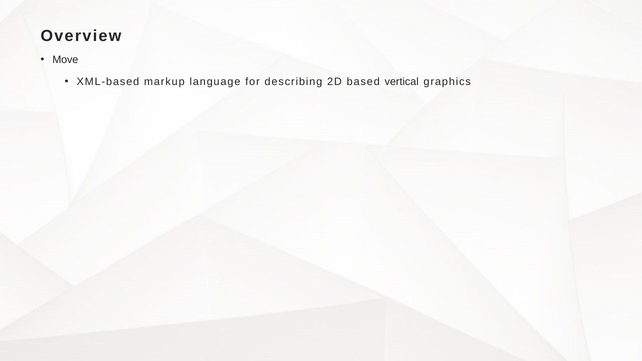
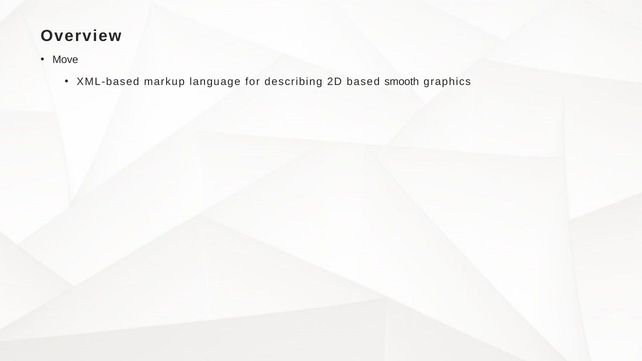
vertical: vertical -> smooth
